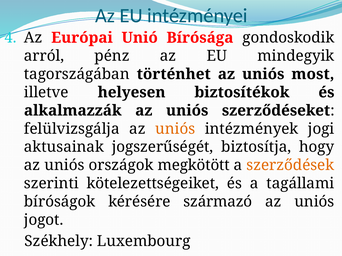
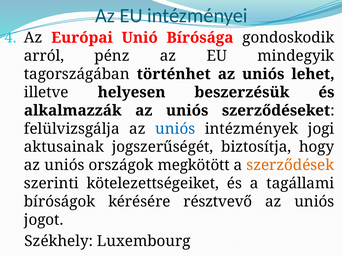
most: most -> lehet
biztosítékok: biztosítékok -> beszerzésük
uniós at (175, 129) colour: orange -> blue
származó: származó -> résztvevő
